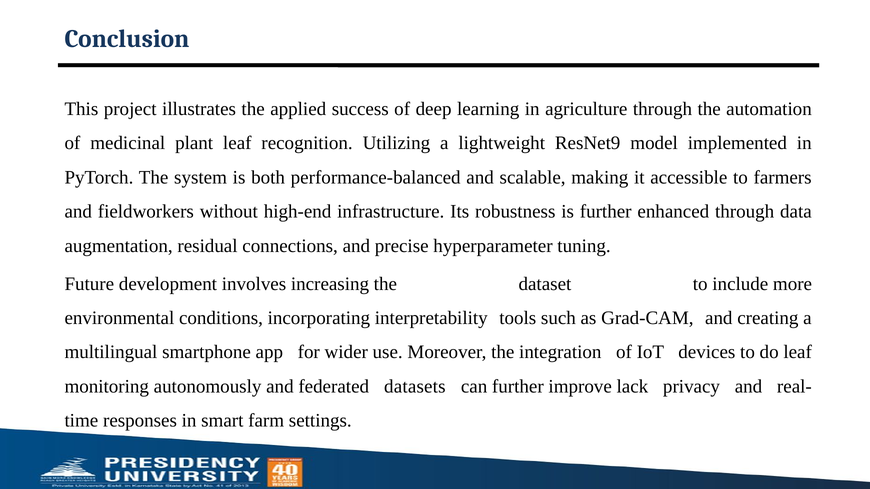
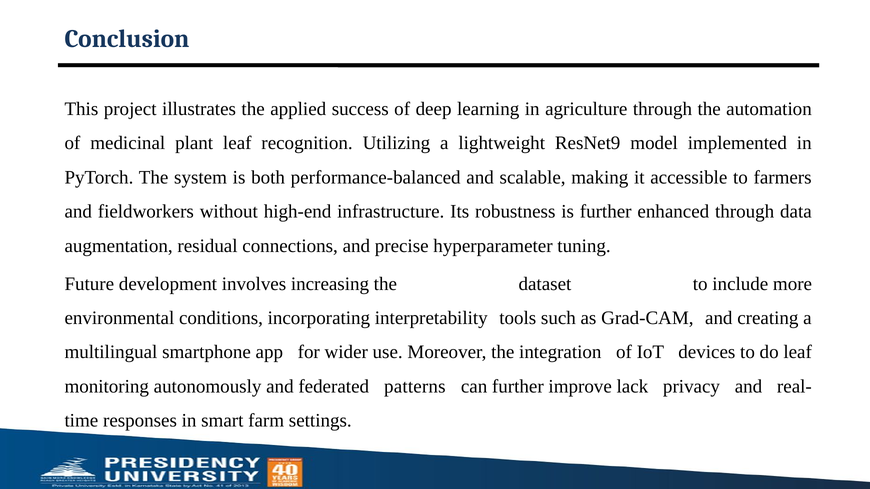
datasets: datasets -> patterns
